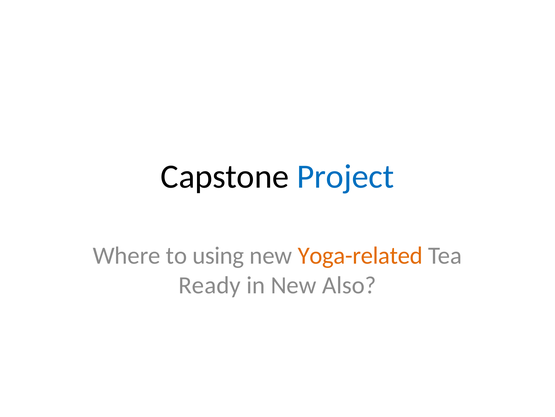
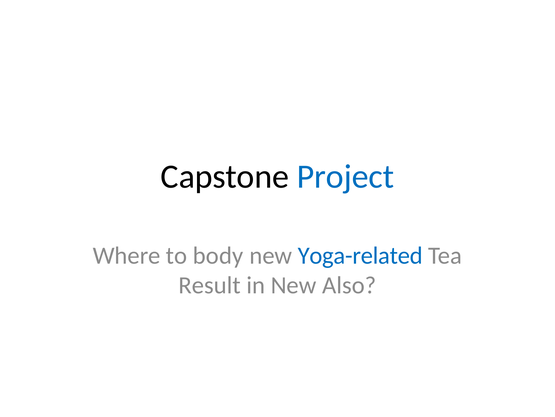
using: using -> body
Yoga-related colour: orange -> blue
Ready: Ready -> Result
